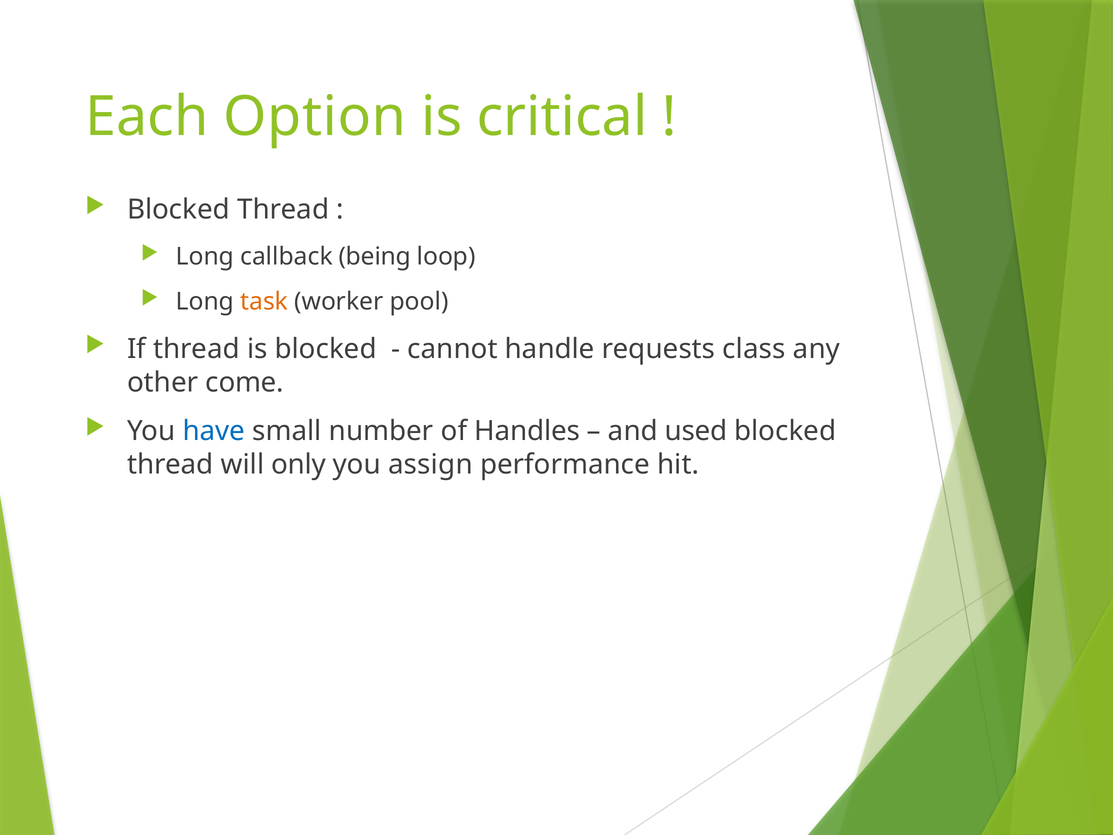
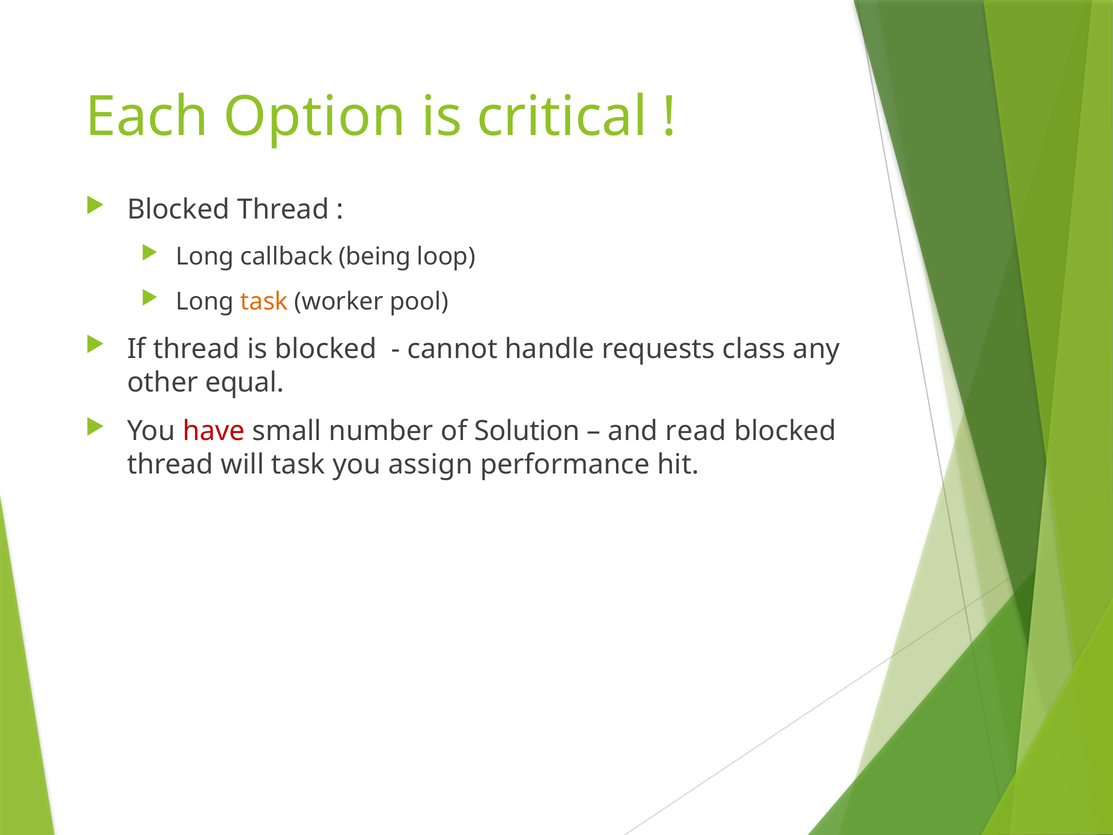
come: come -> equal
have colour: blue -> red
Handles: Handles -> Solution
used: used -> read
will only: only -> task
